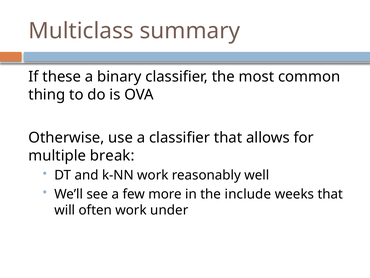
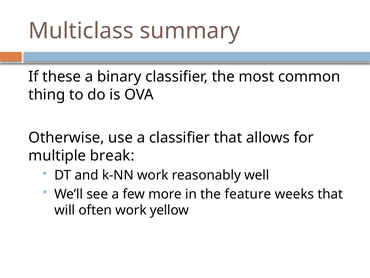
include: include -> feature
under: under -> yellow
